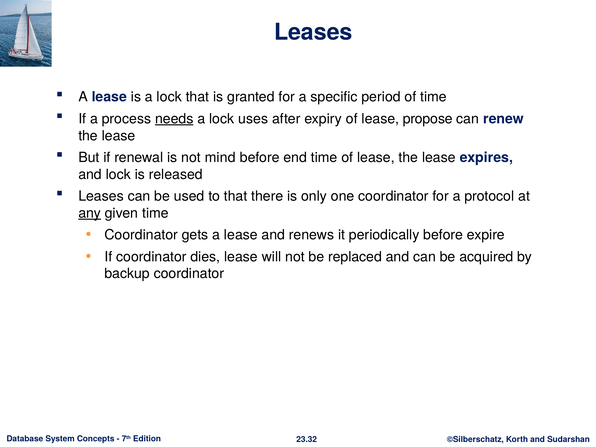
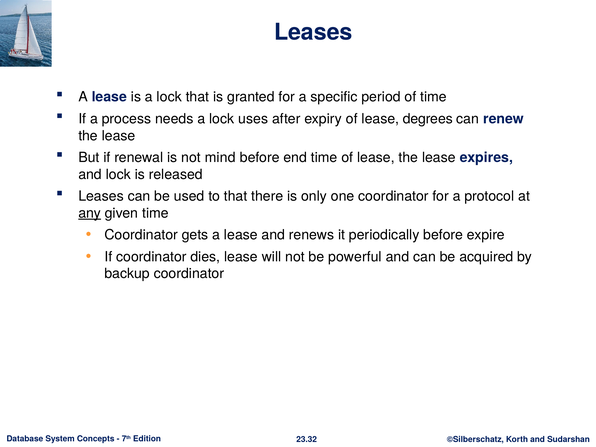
needs underline: present -> none
propose: propose -> degrees
replaced: replaced -> powerful
